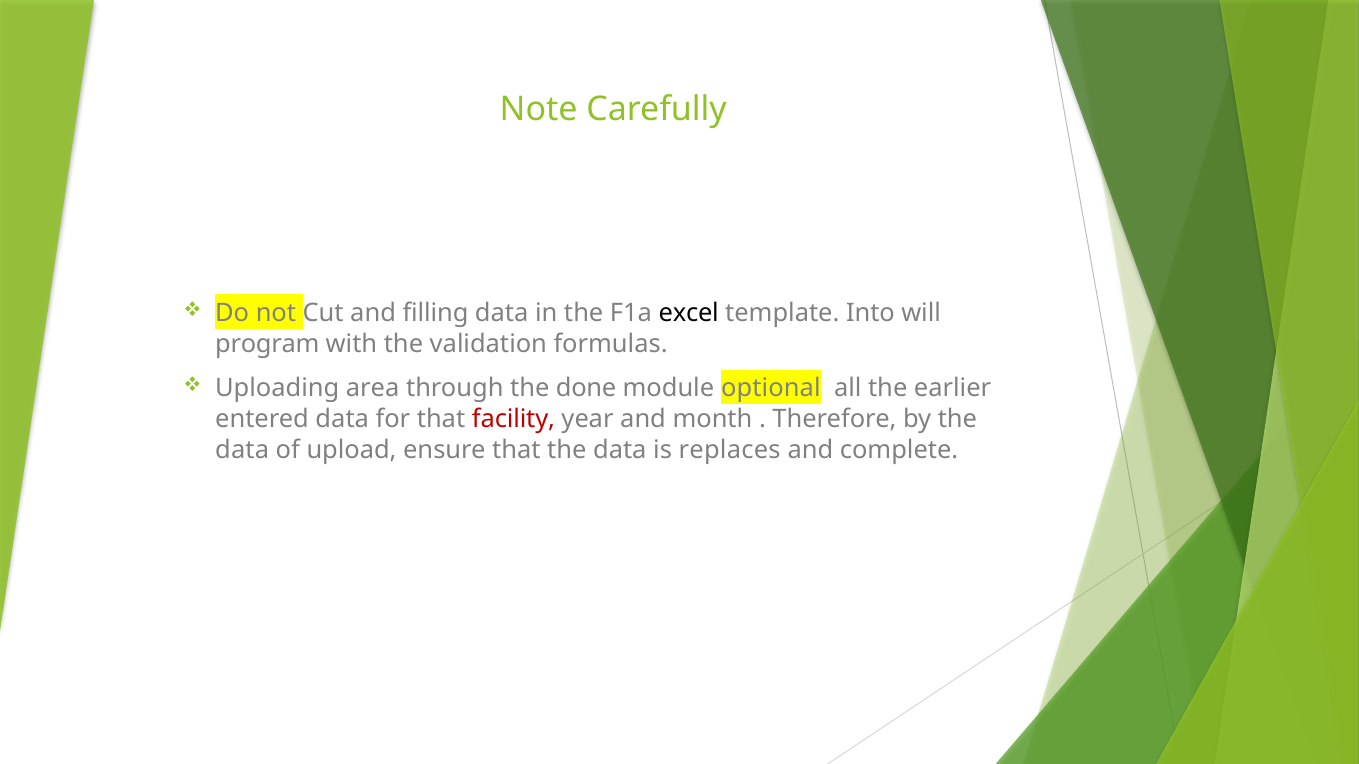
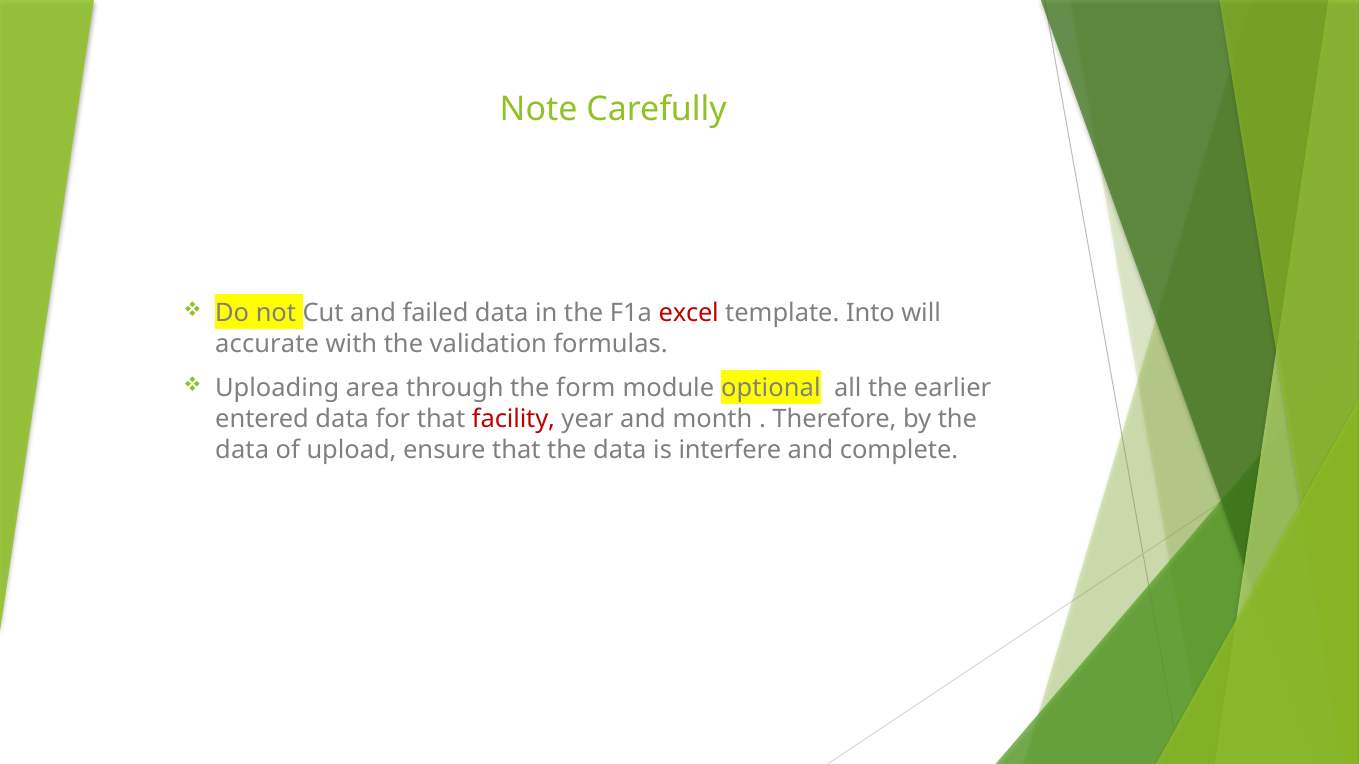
filling: filling -> failed
excel colour: black -> red
program: program -> accurate
done: done -> form
replaces: replaces -> interfere
